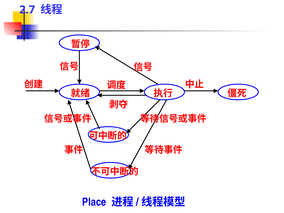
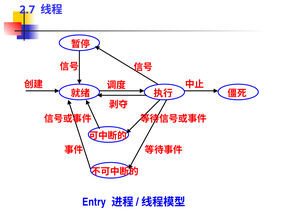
Place: Place -> Entry
